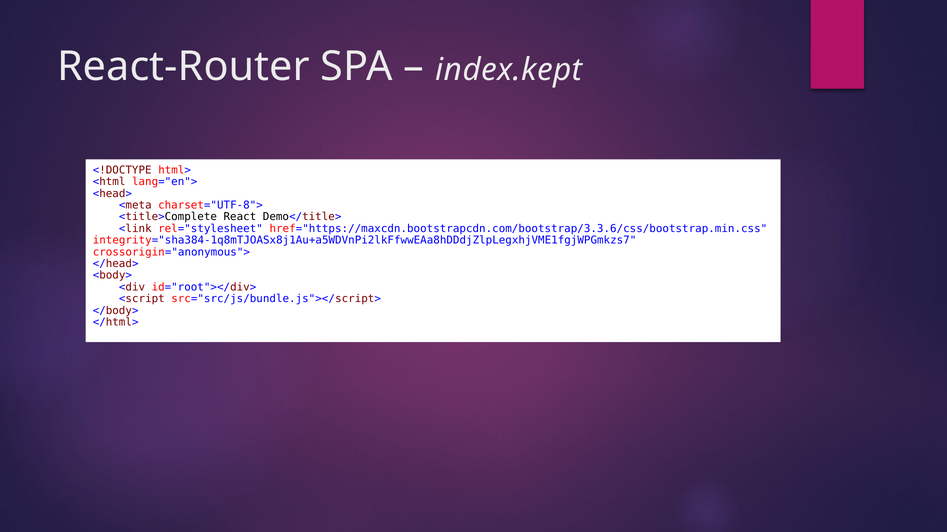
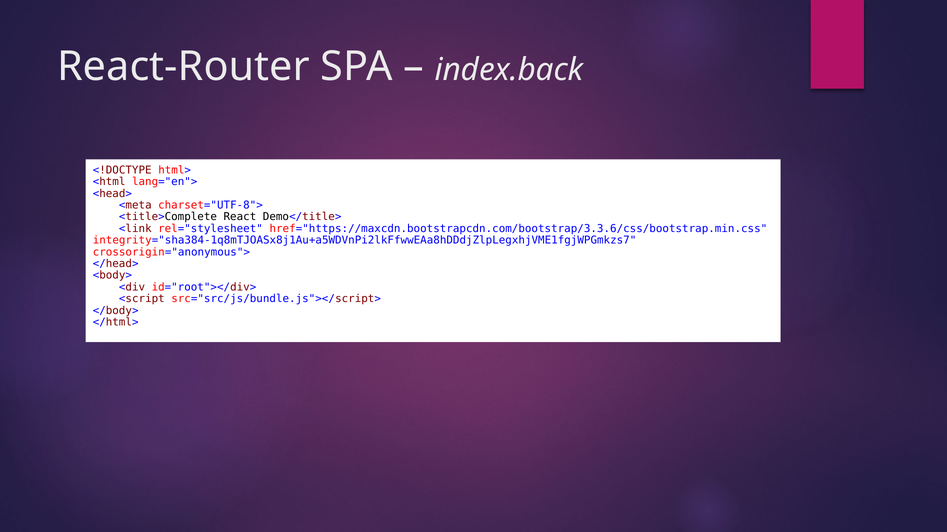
index.kept: index.kept -> index.back
